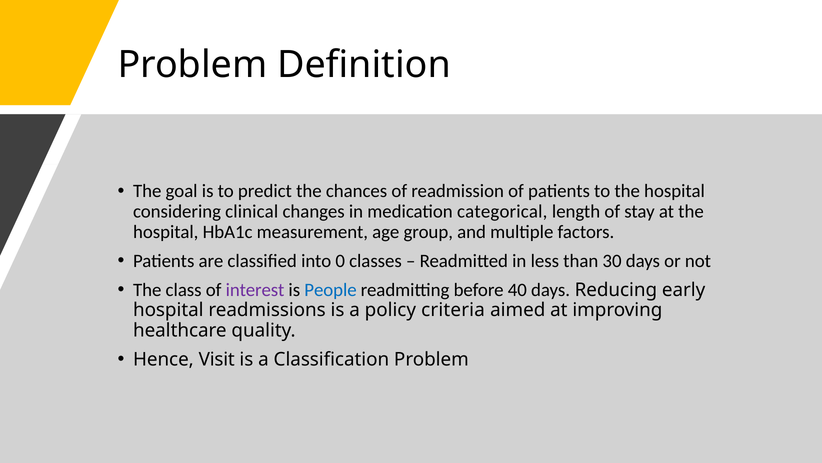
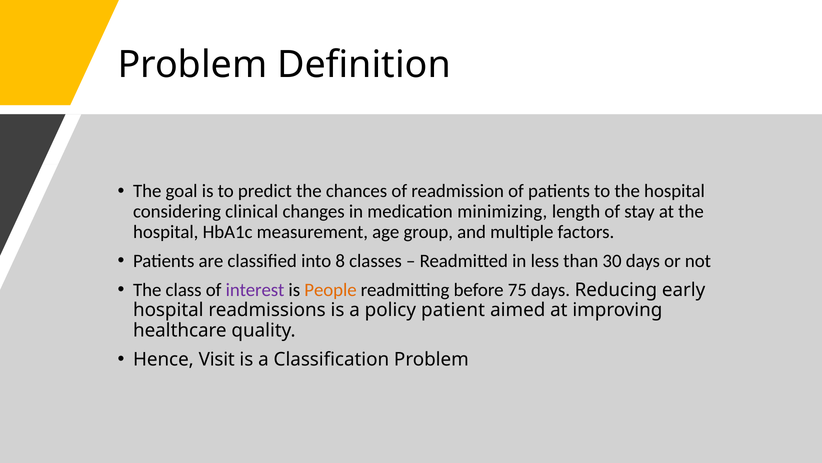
categorical: categorical -> minimizing
0: 0 -> 8
People colour: blue -> orange
40: 40 -> 75
criteria: criteria -> patient
